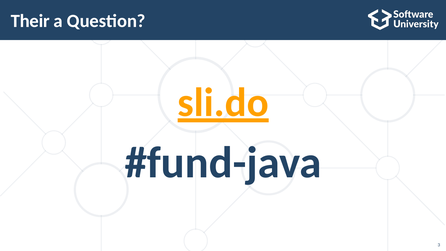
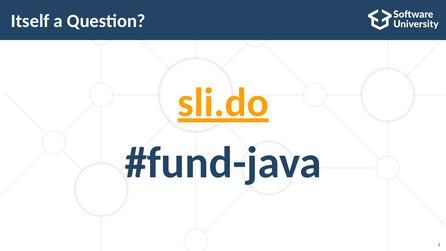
Their: Their -> Itself
